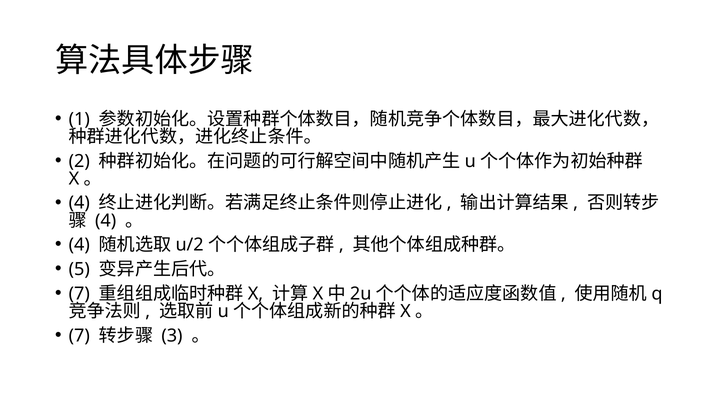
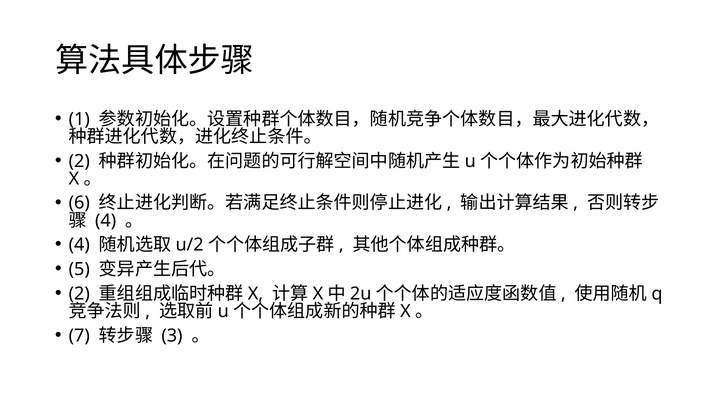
4 at (79, 203): 4 -> 6
7 at (79, 293): 7 -> 2
